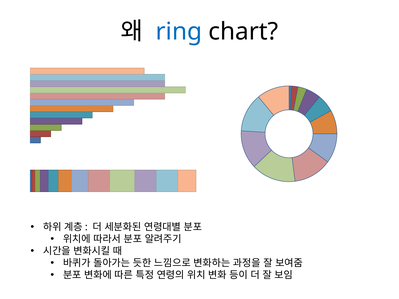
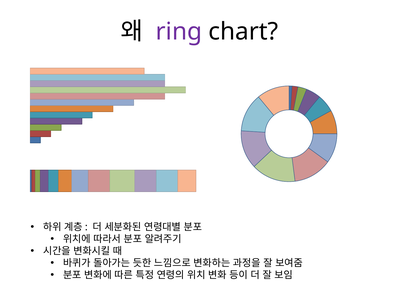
ring colour: blue -> purple
